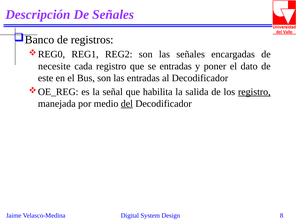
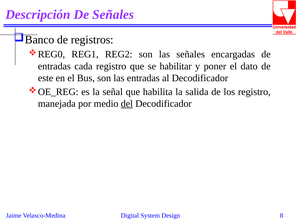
necesite at (54, 66): necesite -> entradas
se entradas: entradas -> habilitar
registro at (254, 92) underline: present -> none
